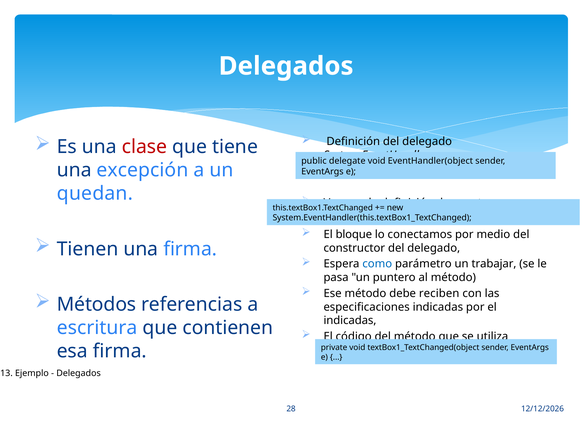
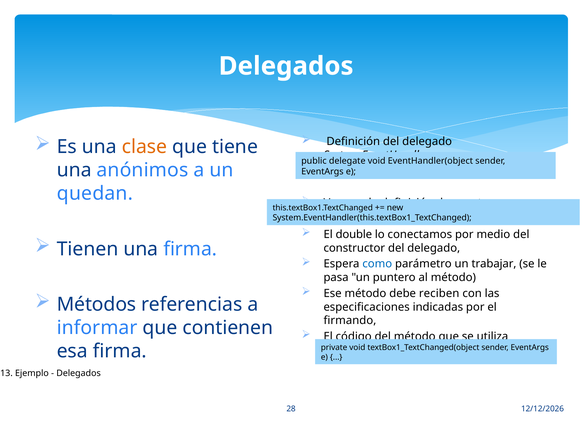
clase colour: red -> orange
excepción: excepción -> anónimos
bloque: bloque -> double
indicadas at (350, 321): indicadas -> firmando
escritura: escritura -> informar
